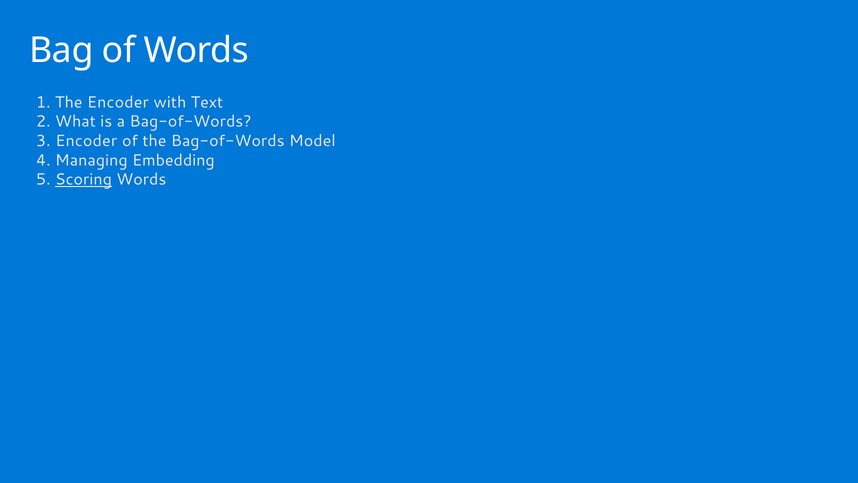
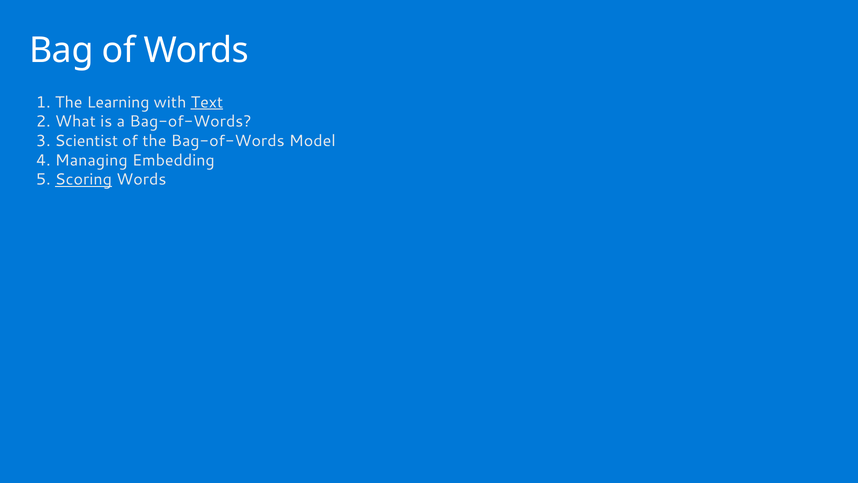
The Encoder: Encoder -> Learning
Text underline: none -> present
3 Encoder: Encoder -> Scientist
